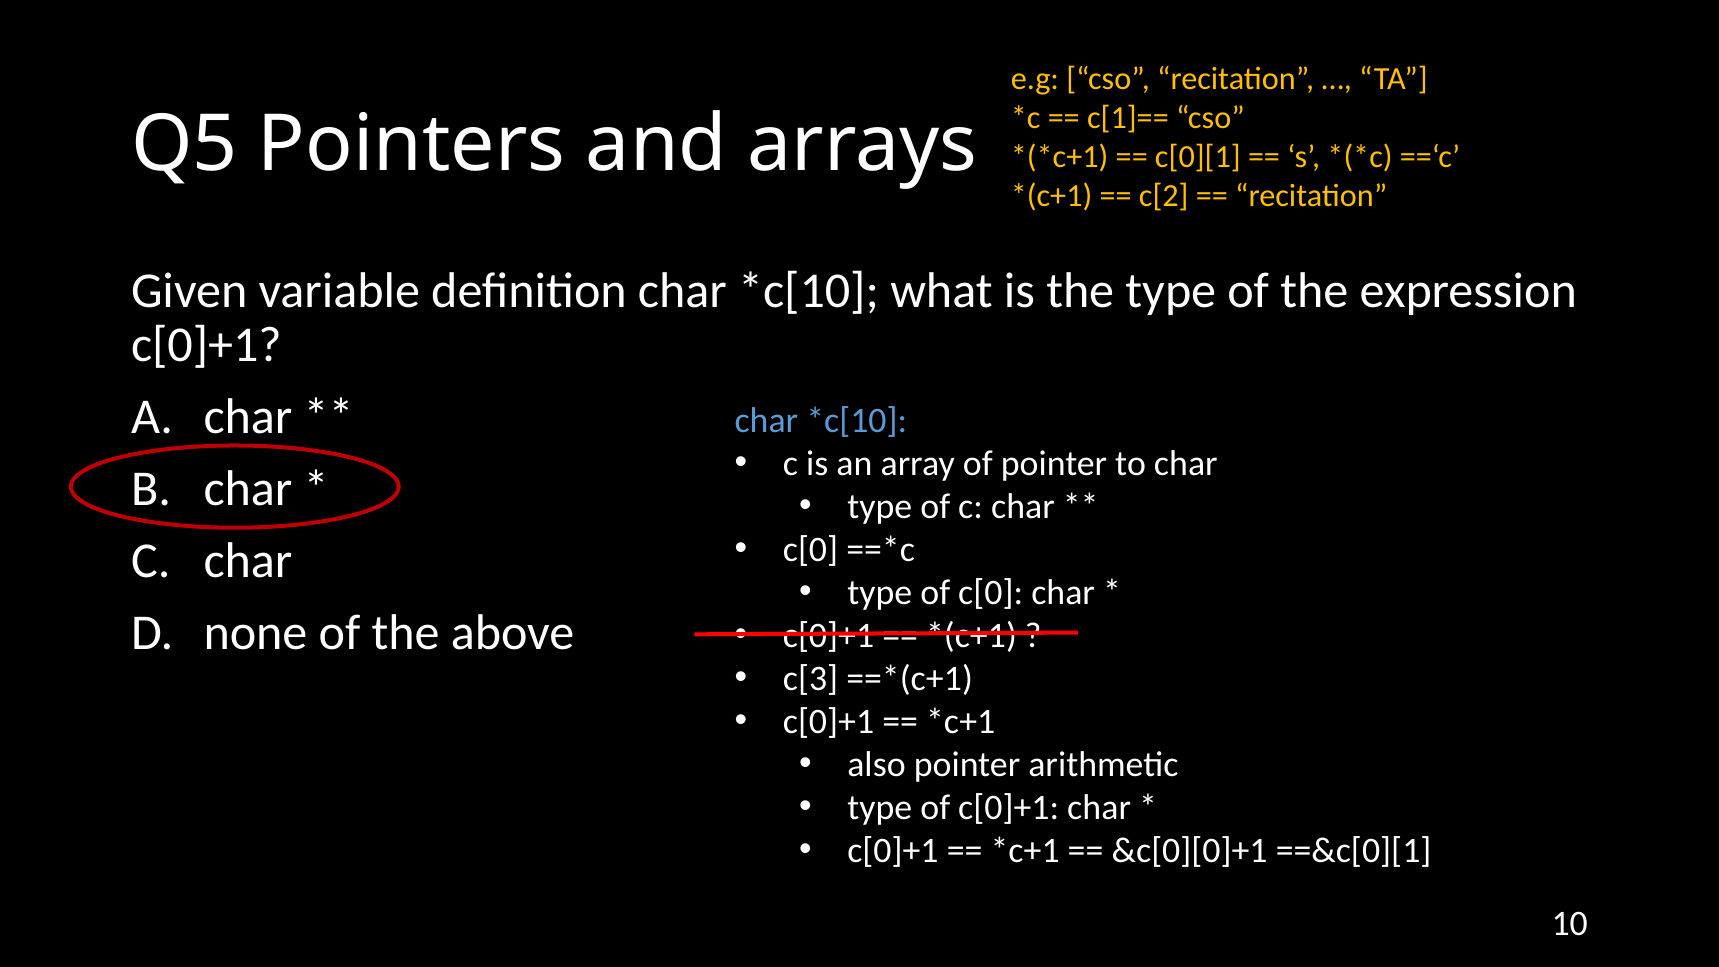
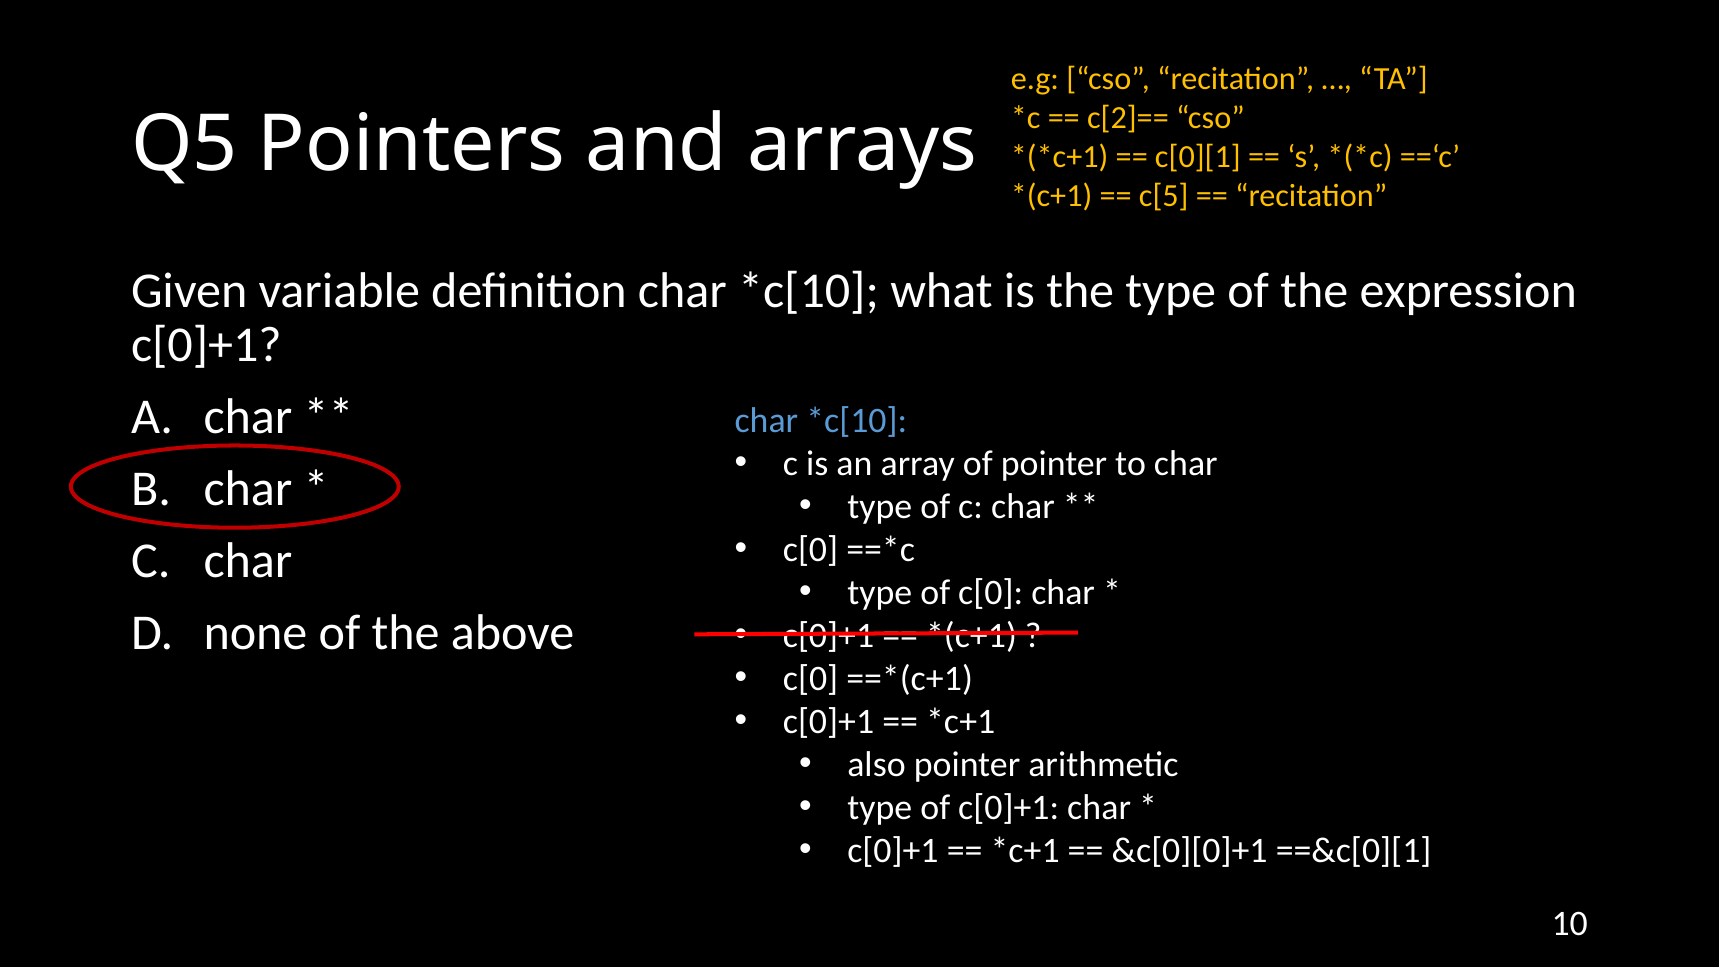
c[1]==: c[1]== -> c[2]==
c[2: c[2 -> c[5
c[3 at (811, 679): c[3 -> c[0
